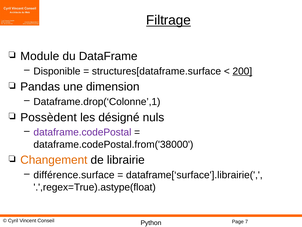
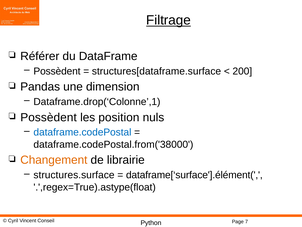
Module: Module -> Référer
Disponible at (57, 71): Disponible -> Possèdent
200 underline: present -> none
désigné: désigné -> position
dataframe.codePostal colour: purple -> blue
différence.surface: différence.surface -> structures.surface
dataframe[‘surface'].librairie(: dataframe[‘surface'].librairie( -> dataframe[‘surface'].élément(
